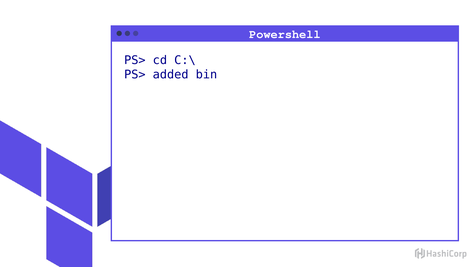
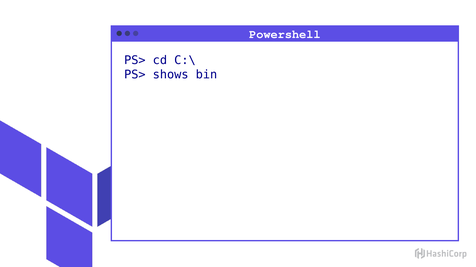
added: added -> shows
